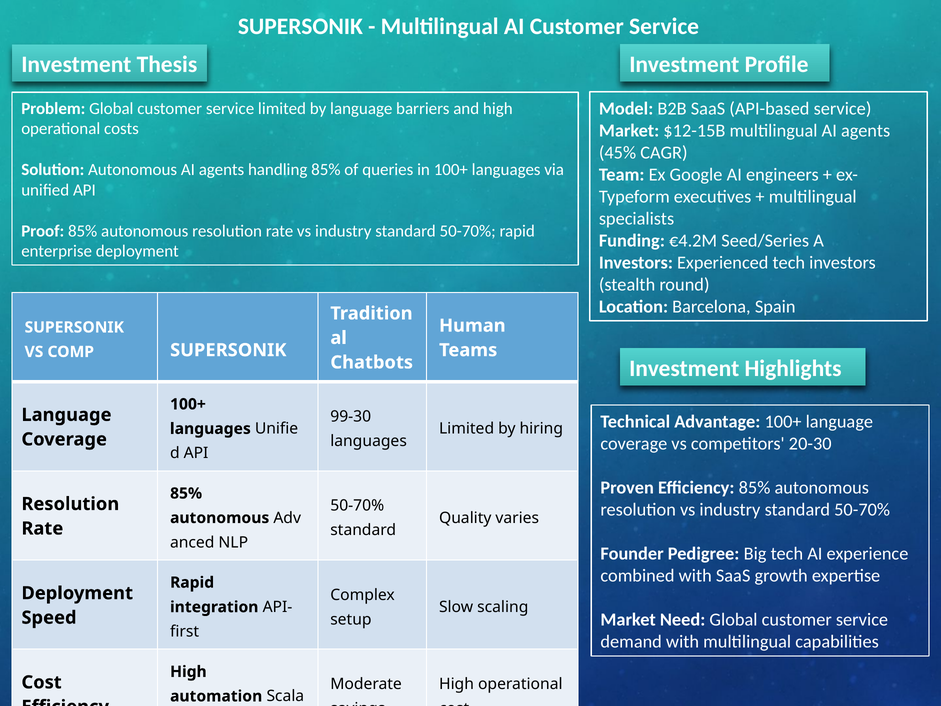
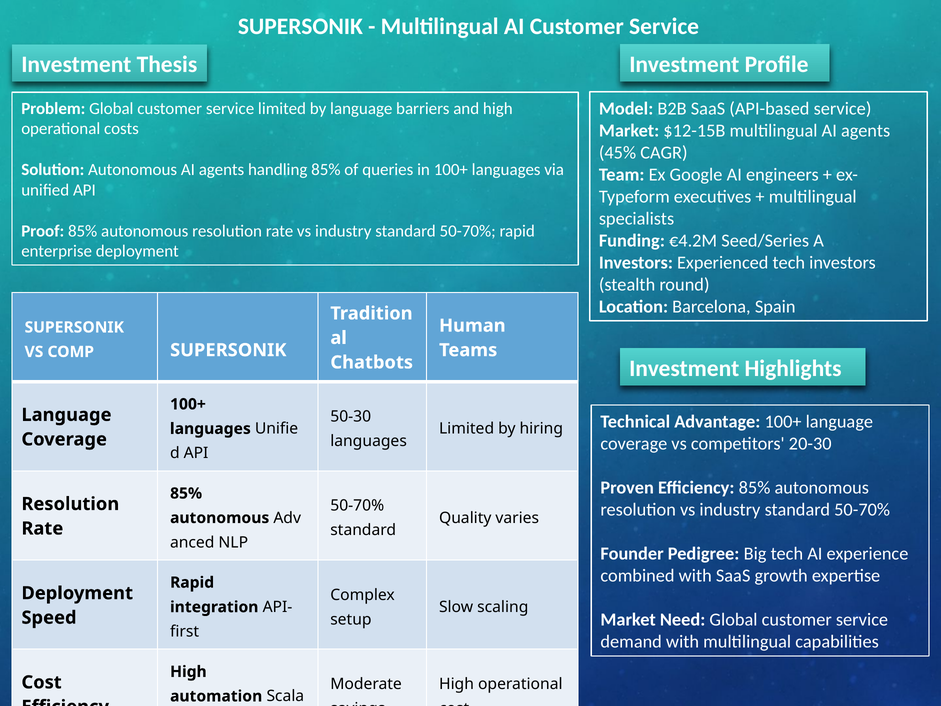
99-30: 99-30 -> 50-30
